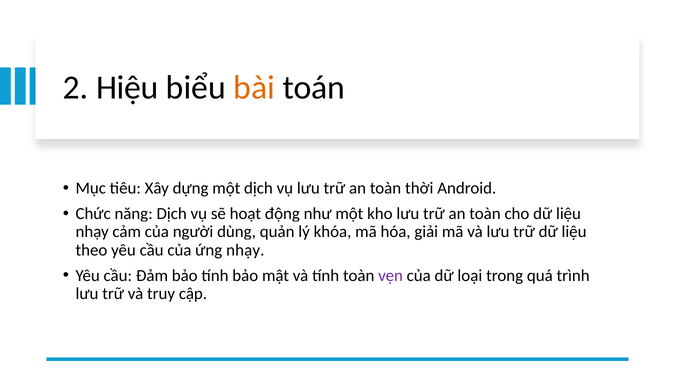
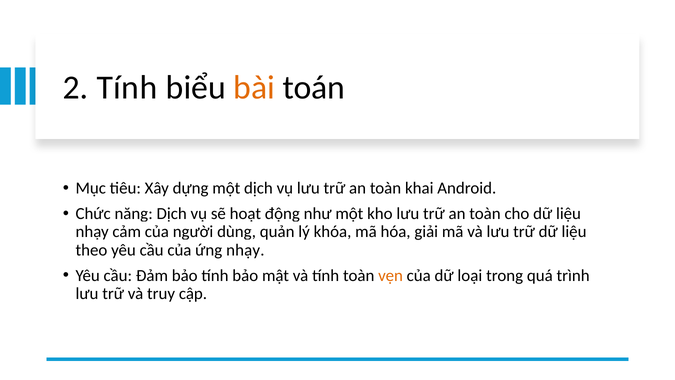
2 Hiệu: Hiệu -> Tính
thời: thời -> khai
vẹn colour: purple -> orange
